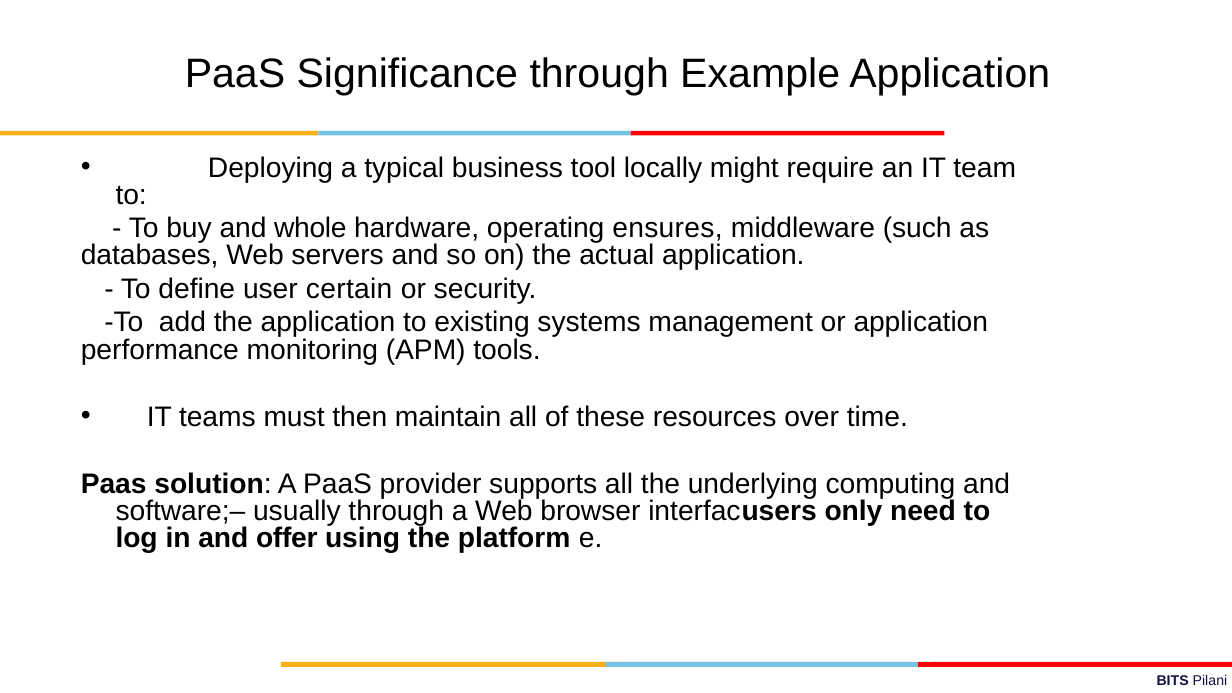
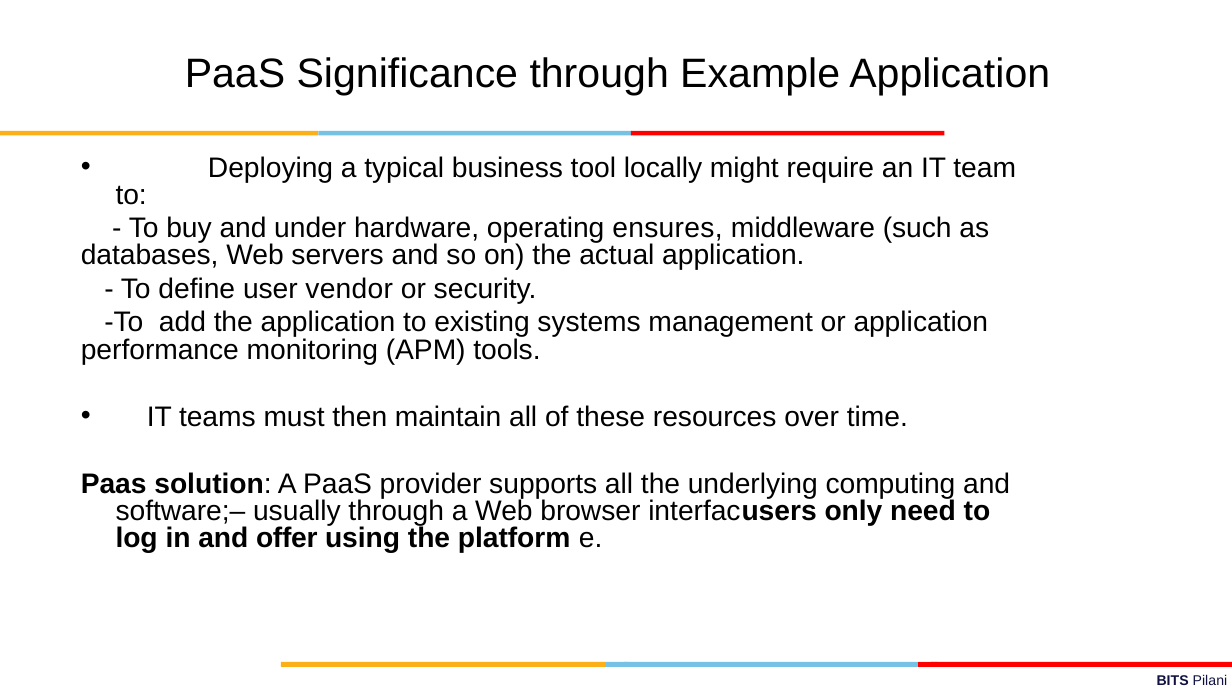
whole: whole -> under
certain: certain -> vendor
